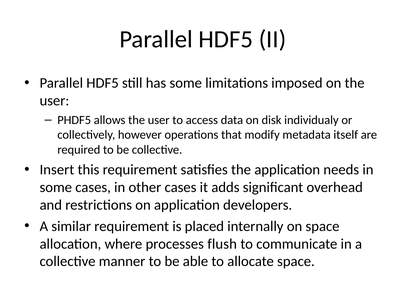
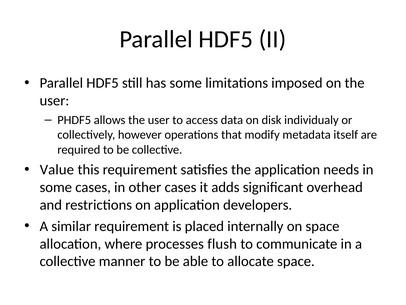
Insert: Insert -> Value
